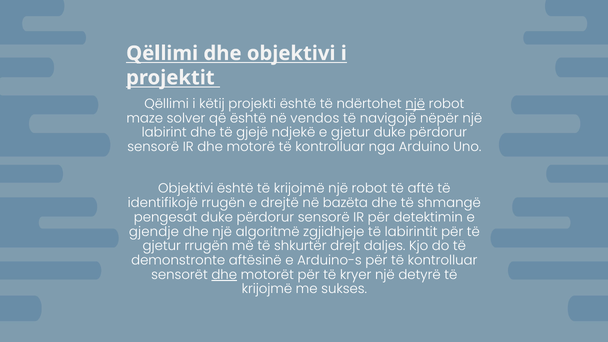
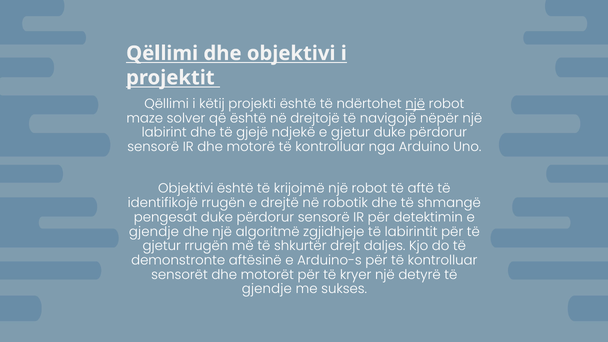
vendos: vendos -> drejtojë
bazëta: bazëta -> robotik
dhe at (224, 275) underline: present -> none
krijojmë at (267, 289): krijojmë -> gjendje
